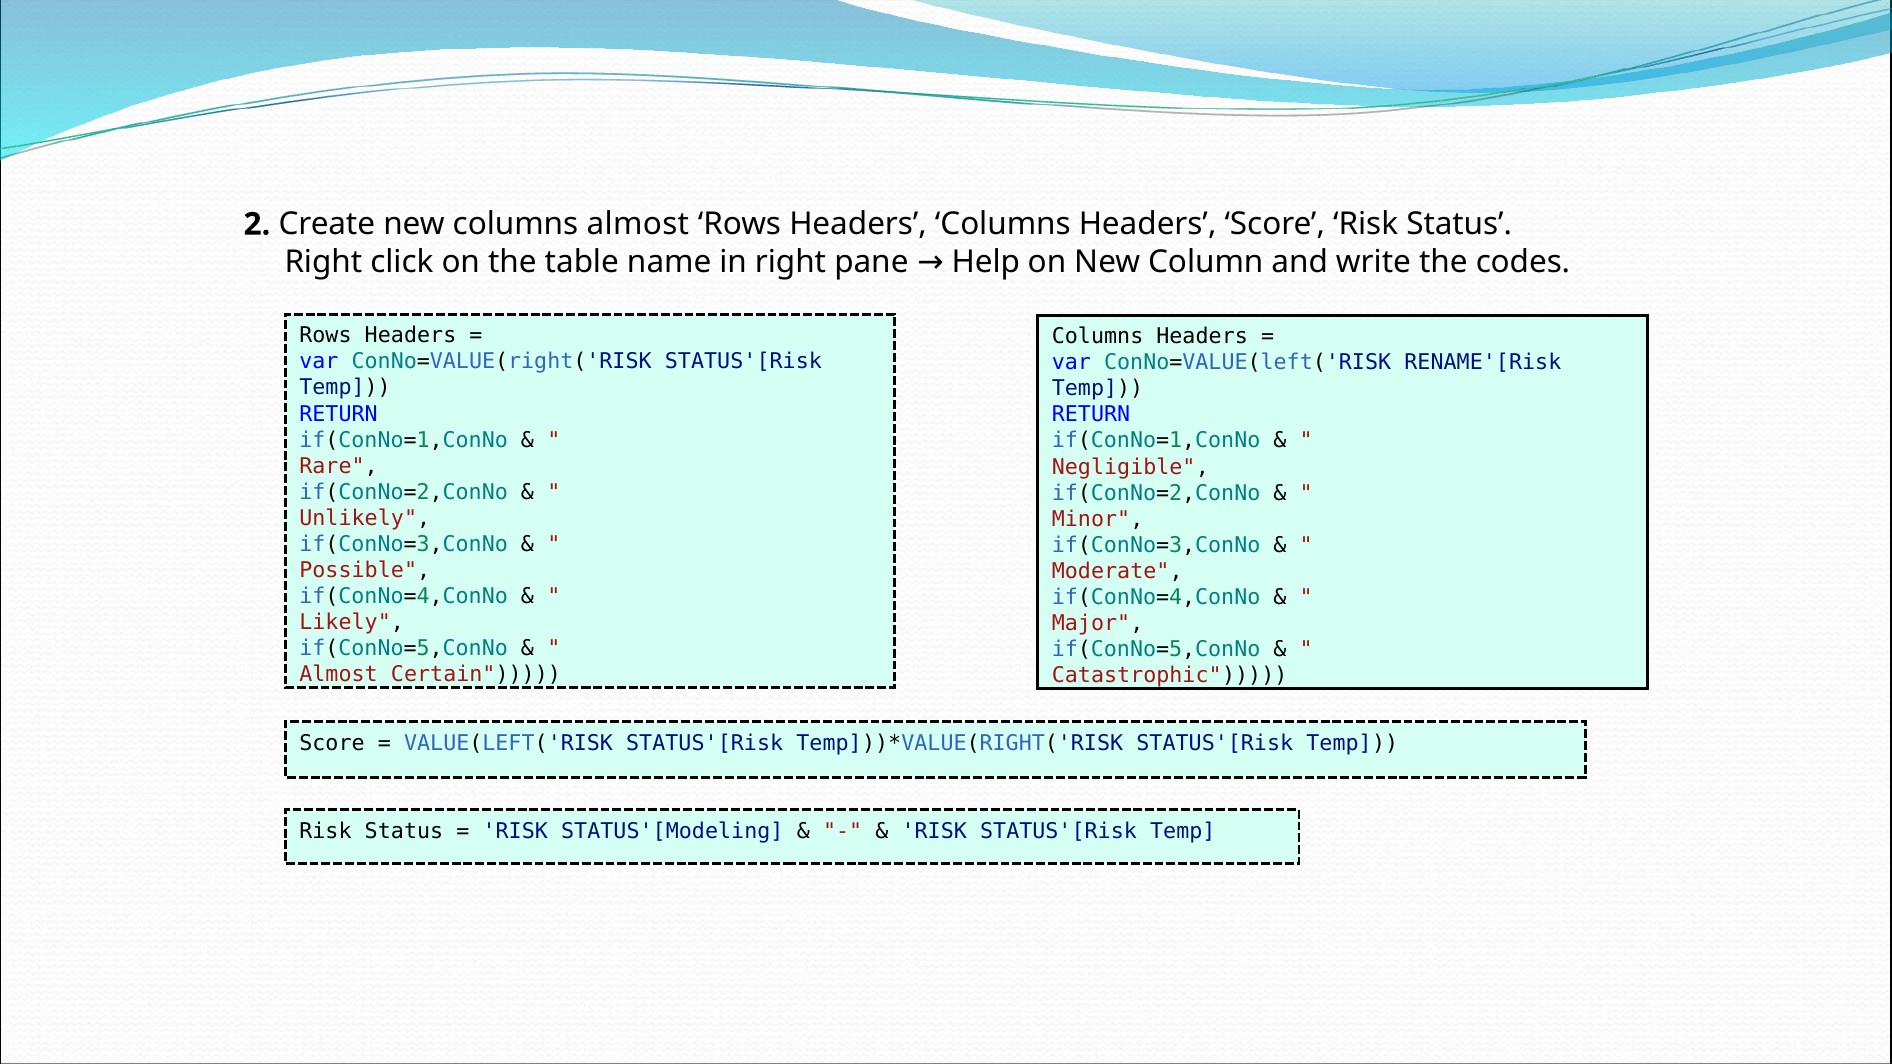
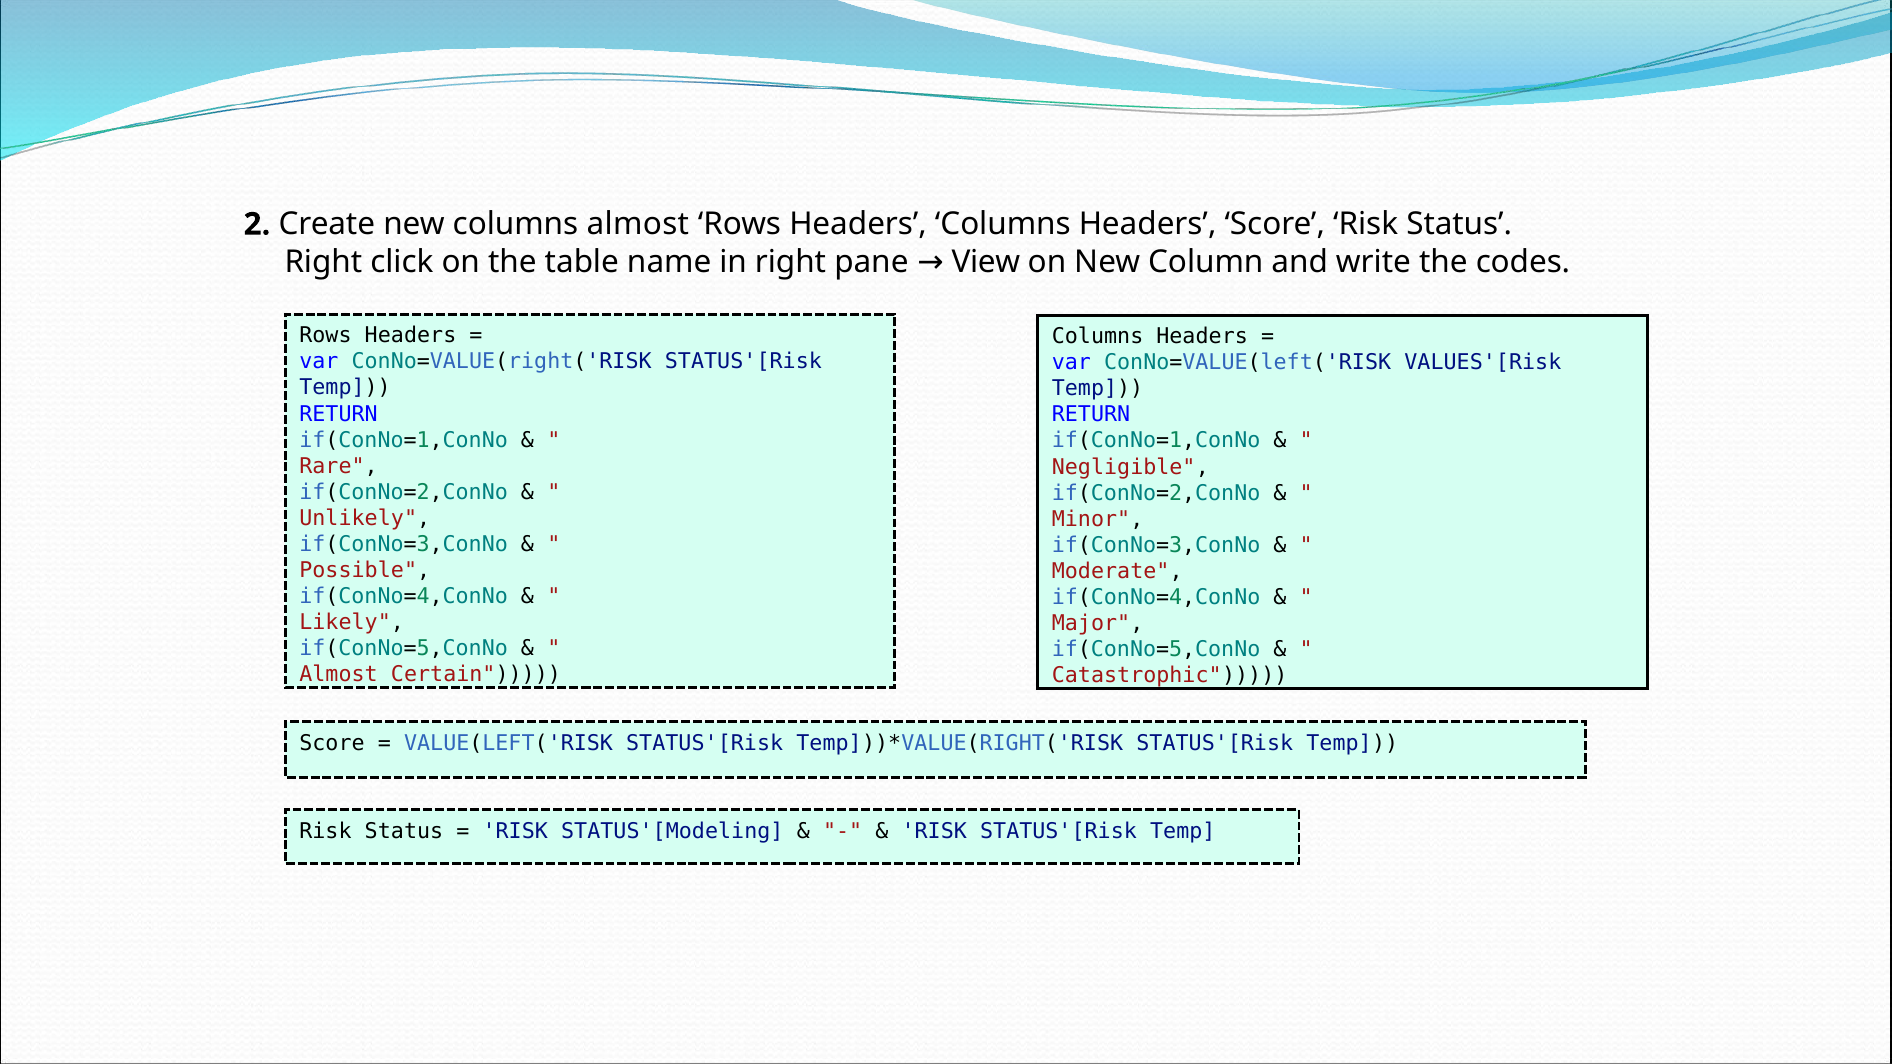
Help: Help -> View
RENAME'[Risk: RENAME'[Risk -> VALUES'[Risk
